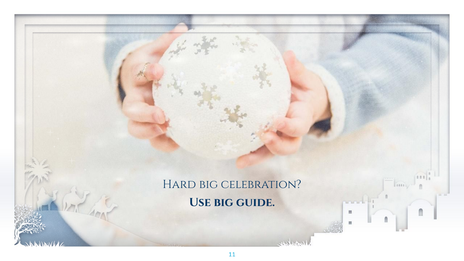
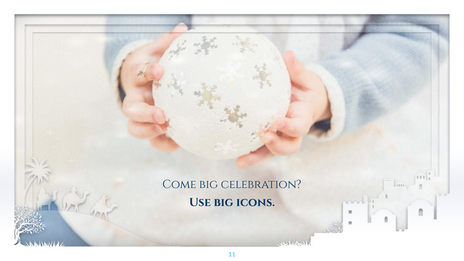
Hard: Hard -> Come
guide: guide -> icons
